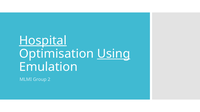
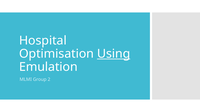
Hospital underline: present -> none
